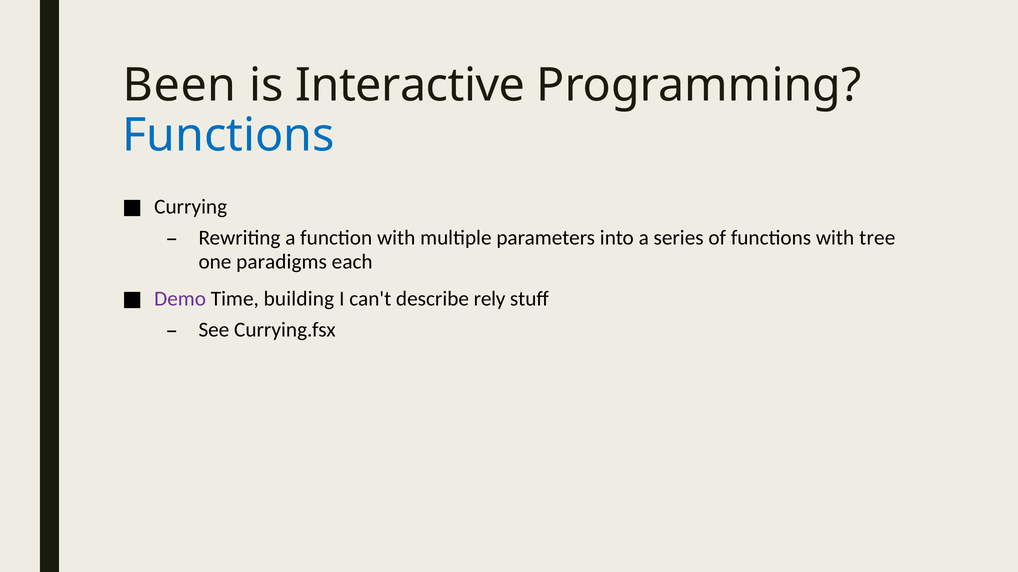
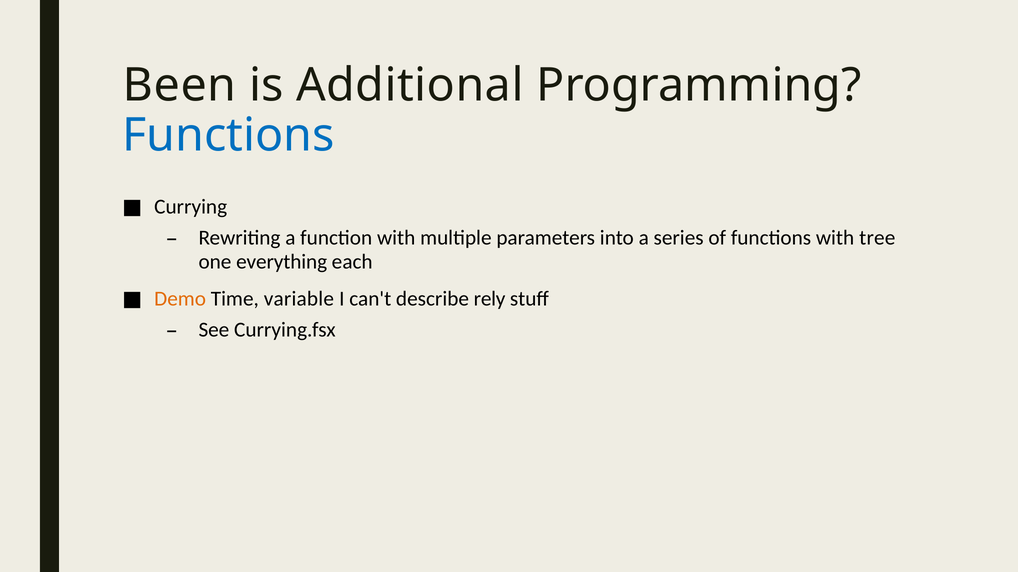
Interactive: Interactive -> Additional
paradigms: paradigms -> everything
Demo colour: purple -> orange
building: building -> variable
